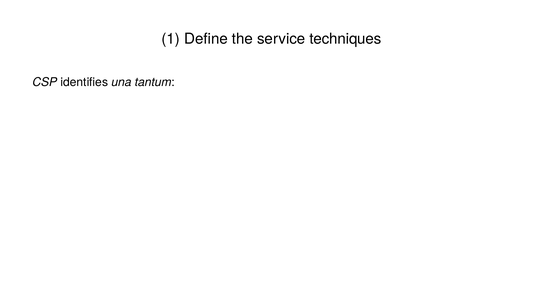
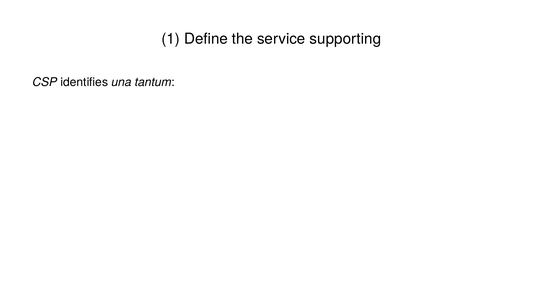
techniques: techniques -> supporting
